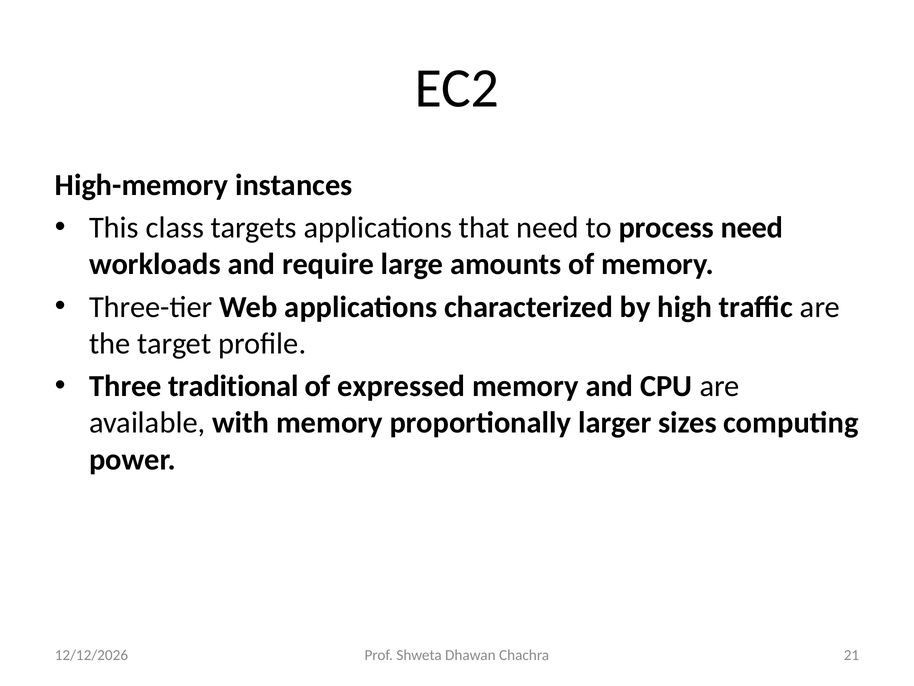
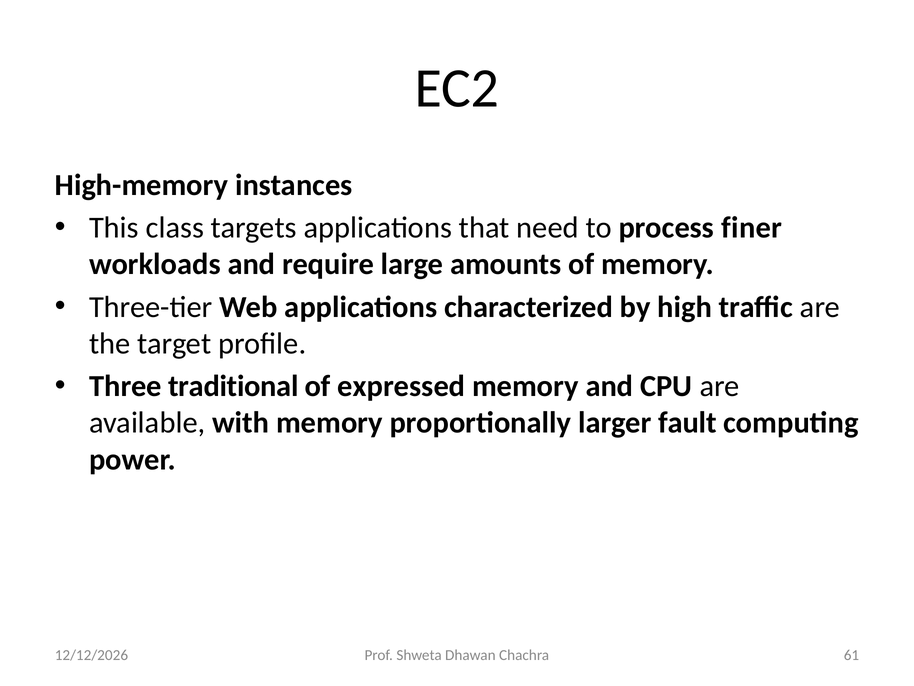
process need: need -> finer
sizes: sizes -> fault
21: 21 -> 61
